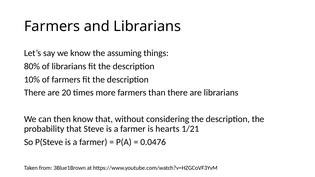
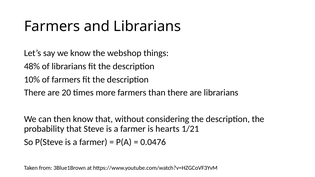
assuming: assuming -> webshop
80%: 80% -> 48%
